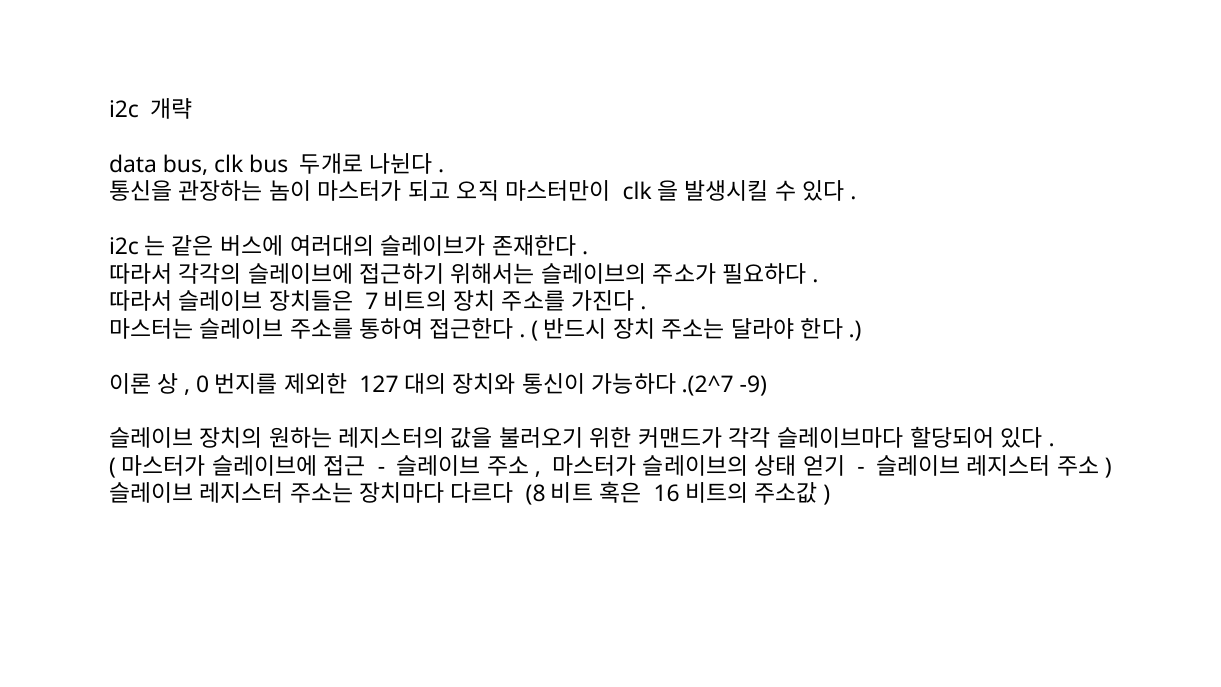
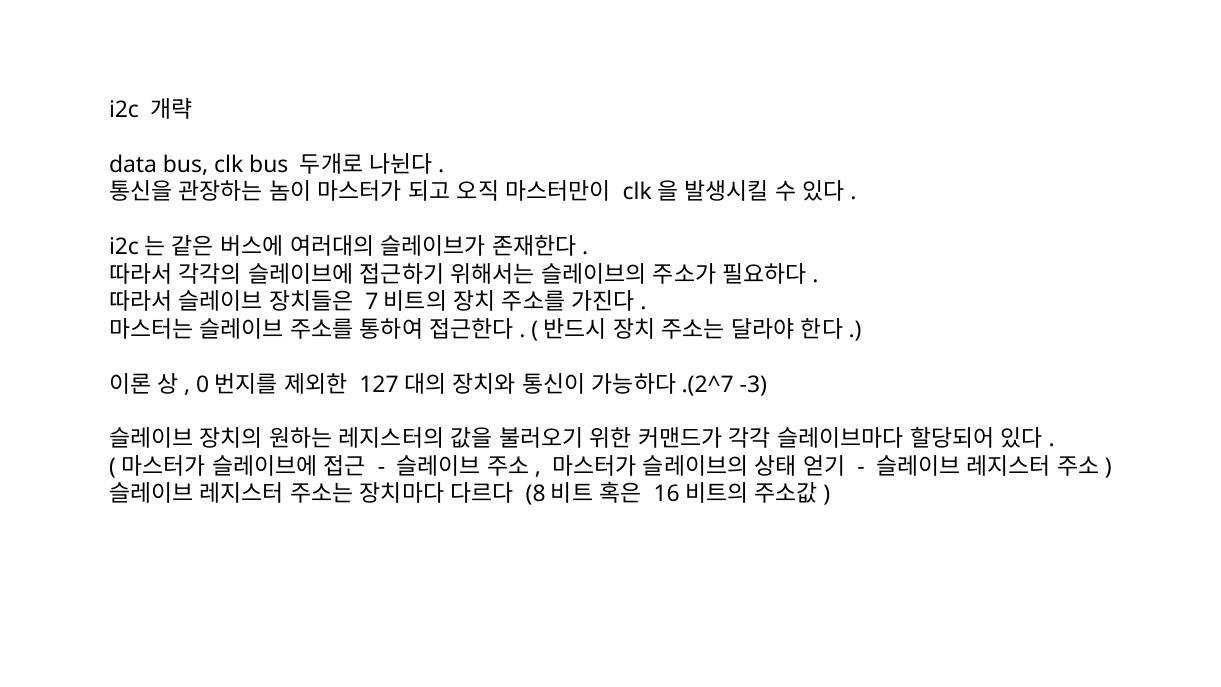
-9: -9 -> -3
